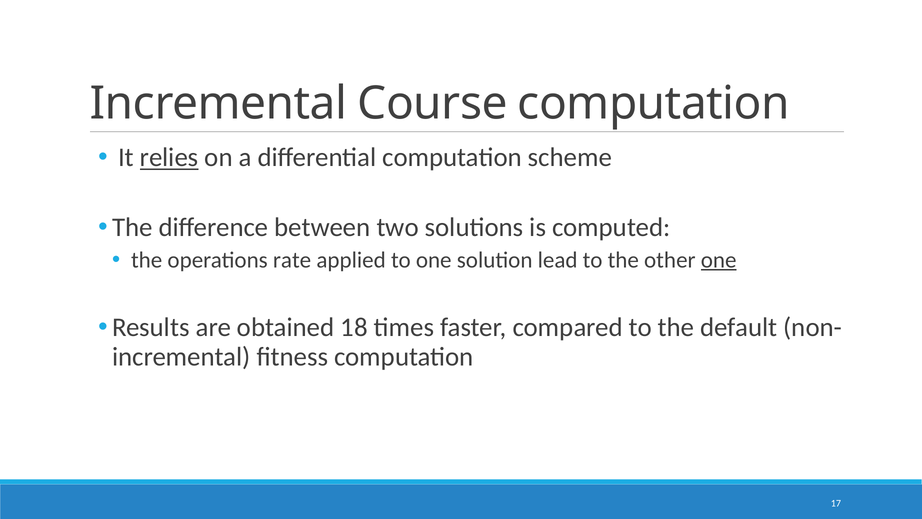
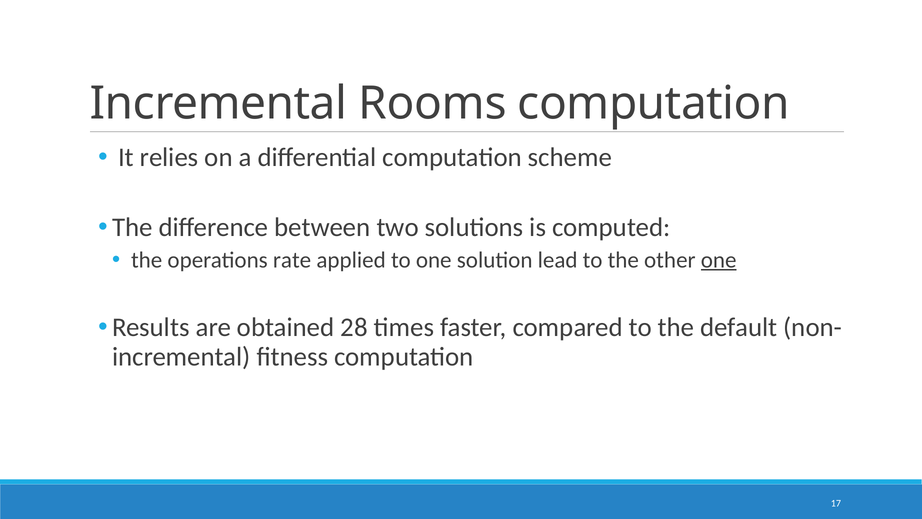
Course: Course -> Rooms
relies underline: present -> none
18: 18 -> 28
